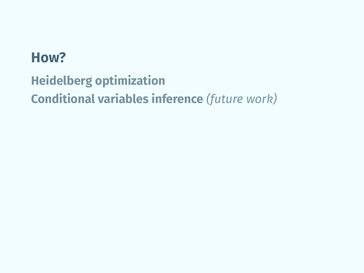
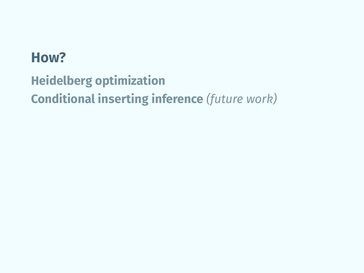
variables: variables -> inserting
